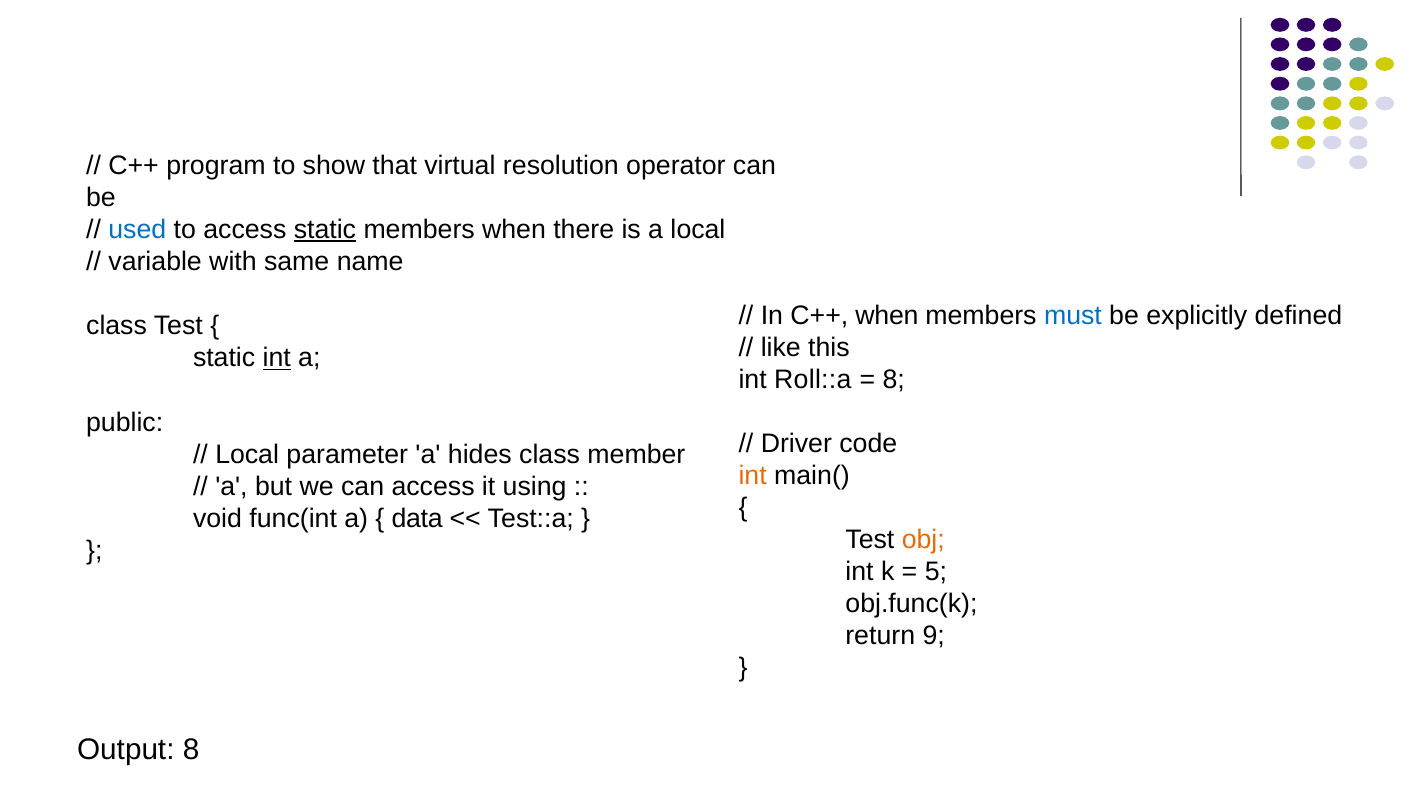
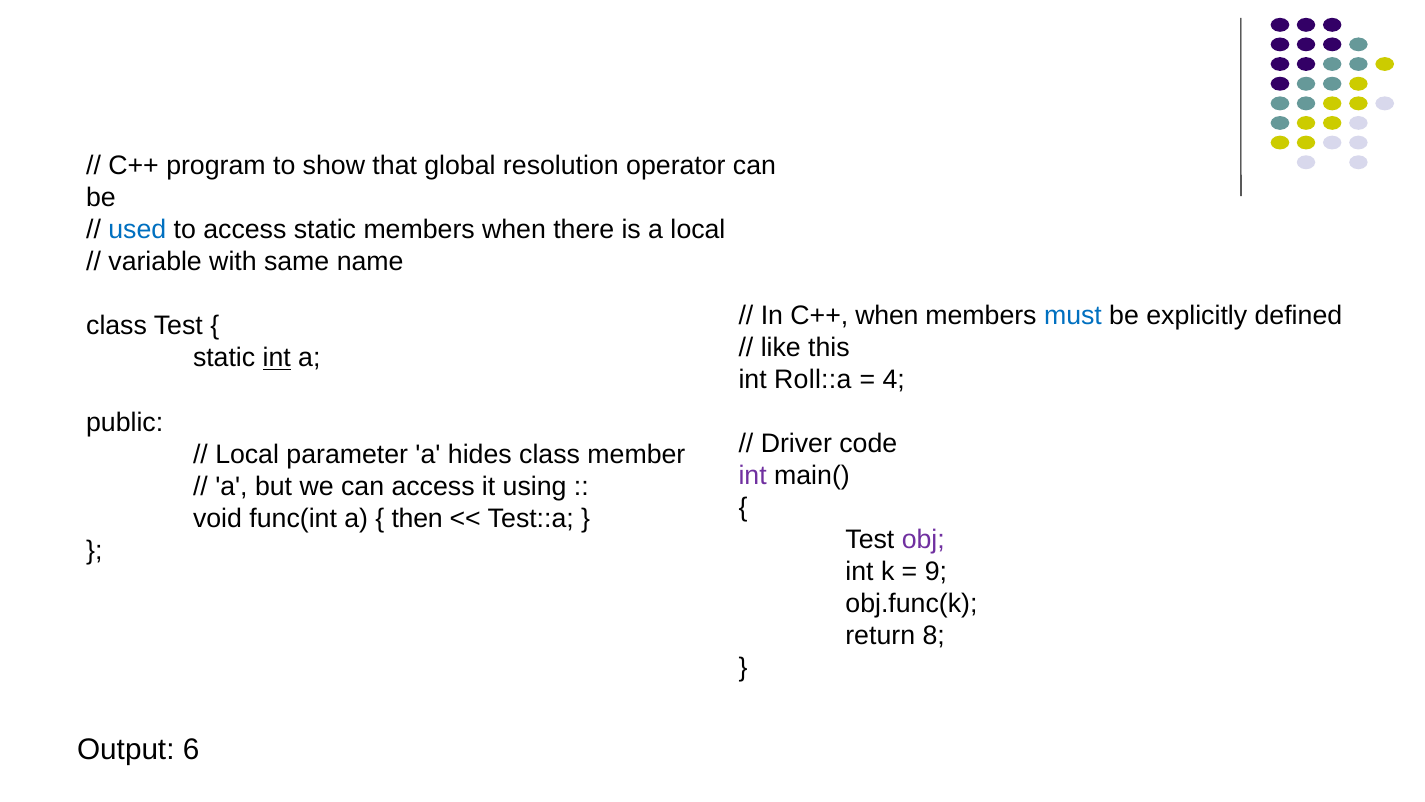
virtual: virtual -> global
static at (325, 230) underline: present -> none
8 at (894, 379): 8 -> 4
int at (753, 475) colour: orange -> purple
data: data -> then
obj colour: orange -> purple
5: 5 -> 9
9: 9 -> 8
Output 8: 8 -> 6
